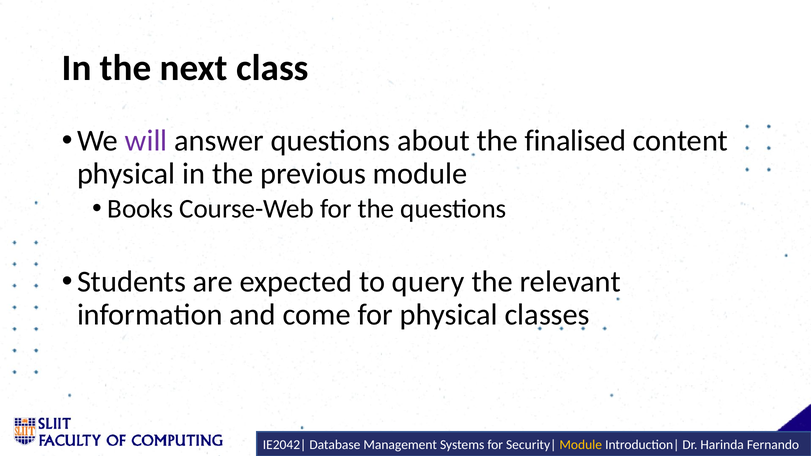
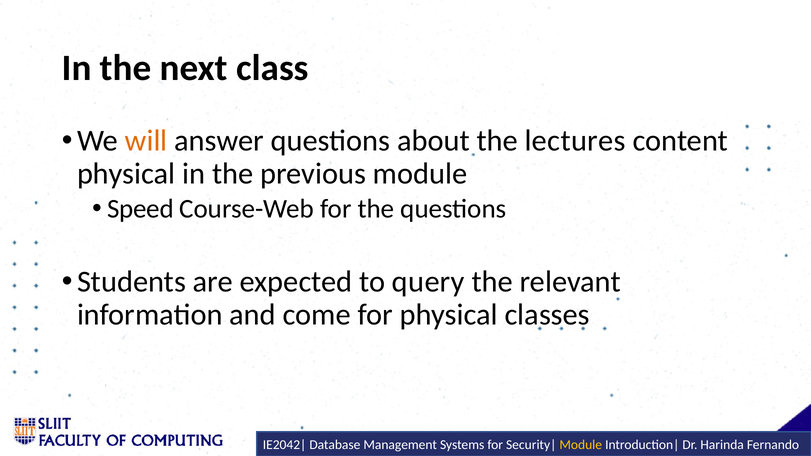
will colour: purple -> orange
finalised: finalised -> lectures
Books: Books -> Speed
